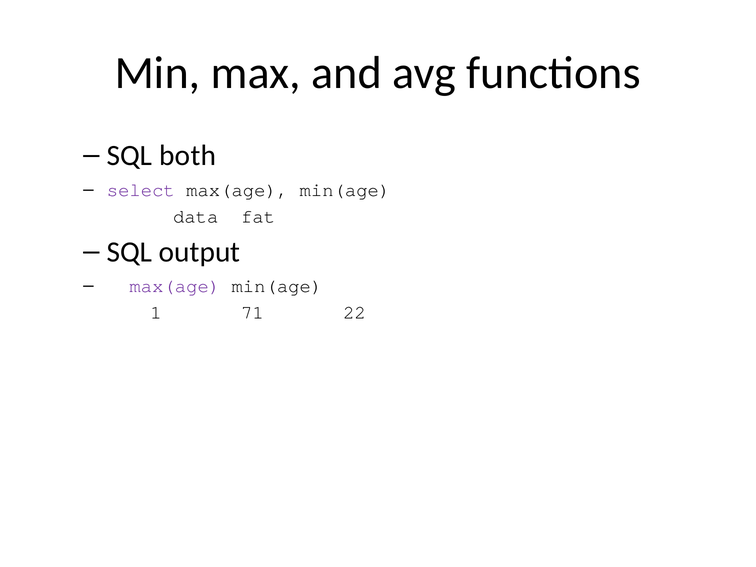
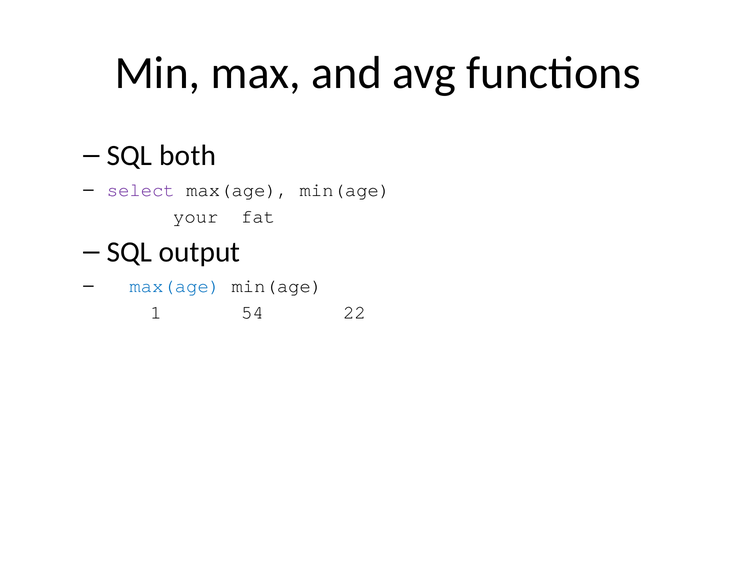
data: data -> your
max(age at (175, 286) colour: purple -> blue
71: 71 -> 54
